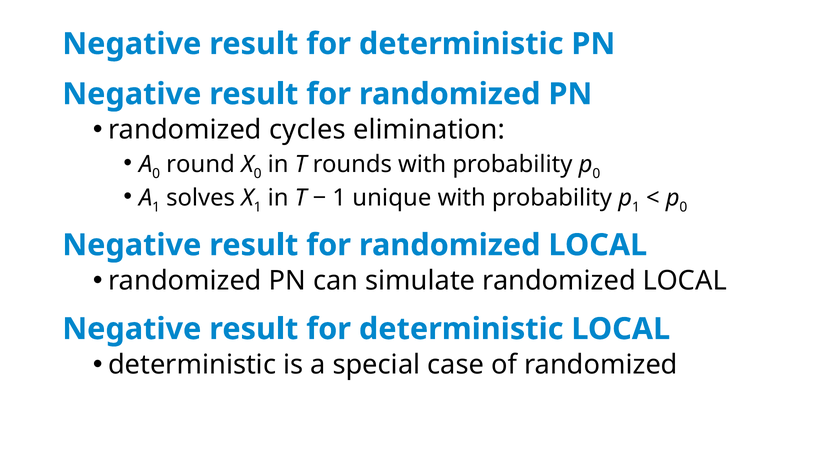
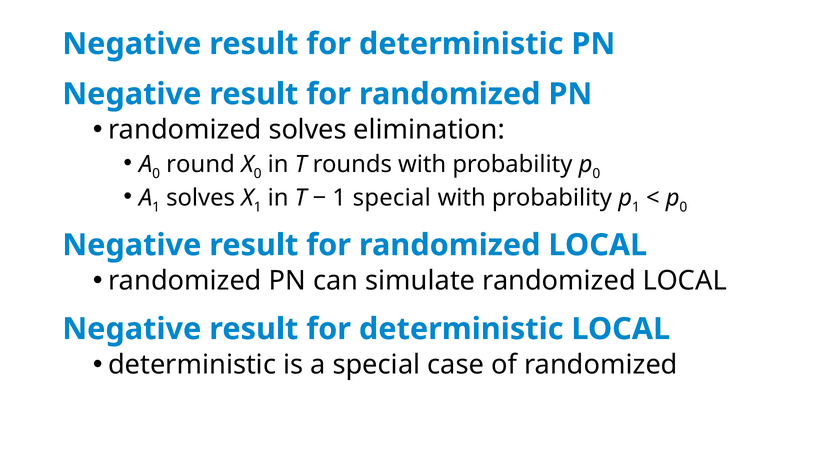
randomized cycles: cycles -> solves
1 unique: unique -> special
